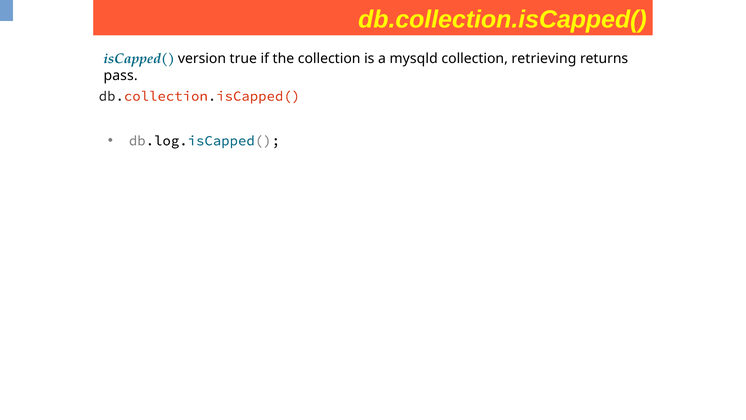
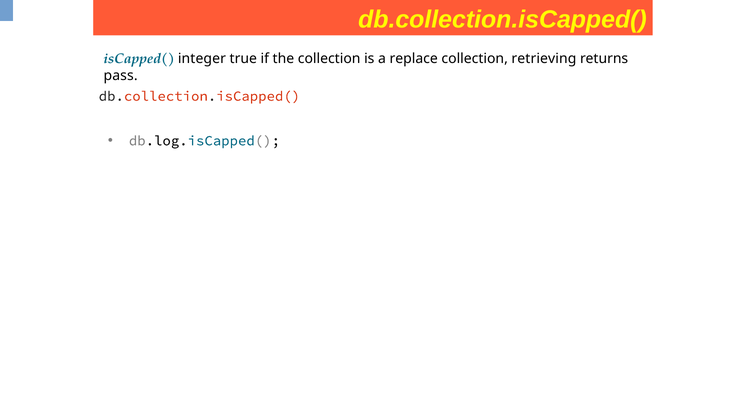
version: version -> integer
mysqld: mysqld -> replace
